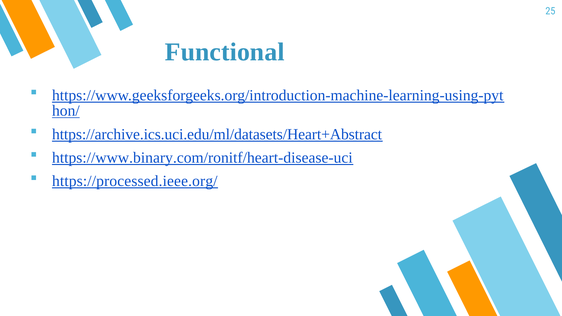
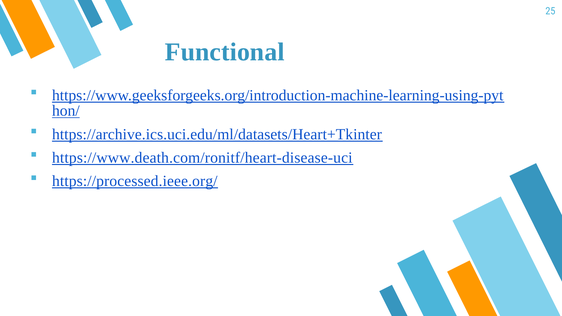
https://archive.ics.uci.edu/ml/datasets/Heart+Abstract: https://archive.ics.uci.edu/ml/datasets/Heart+Abstract -> https://archive.ics.uci.edu/ml/datasets/Heart+Tkinter
https://www.binary.com/ronitf/heart-disease-uci: https://www.binary.com/ronitf/heart-disease-uci -> https://www.death.com/ronitf/heart-disease-uci
